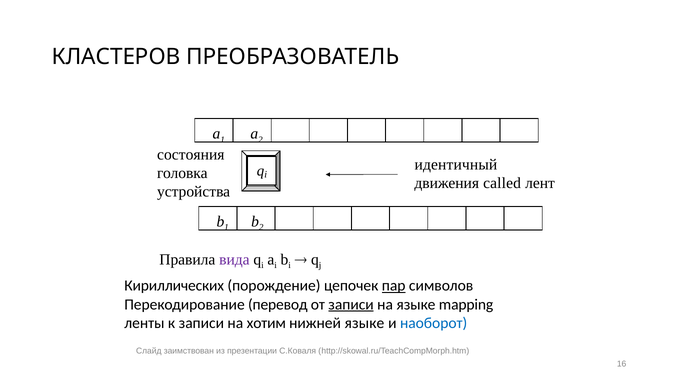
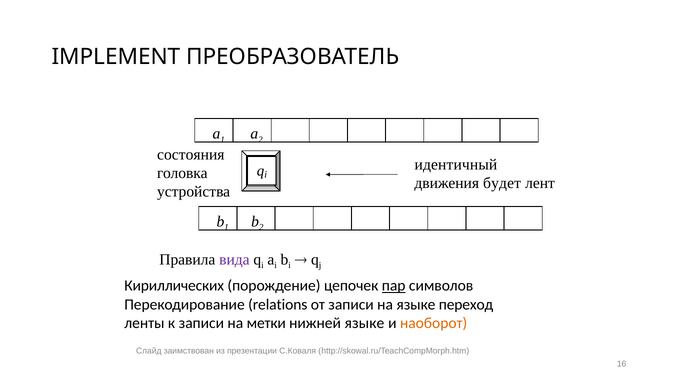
КЛАСТЕРОВ: КЛАСТЕРОВ -> IMPLEMENT
called: called -> будет
перевод: перевод -> relations
записи at (351, 305) underline: present -> none
mapping: mapping -> переход
хотим: хотим -> метки
наоборот colour: blue -> orange
